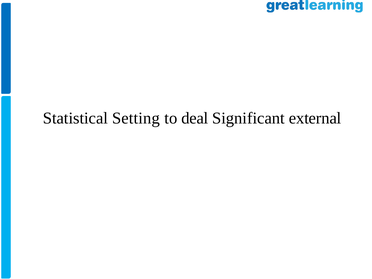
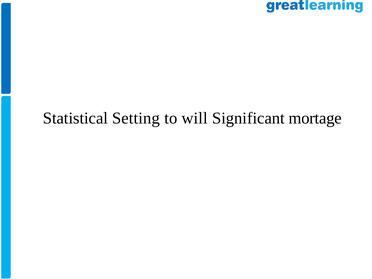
deal: deal -> will
external: external -> mortage
